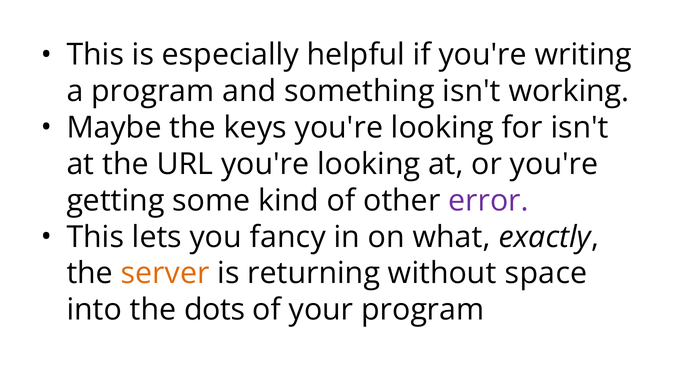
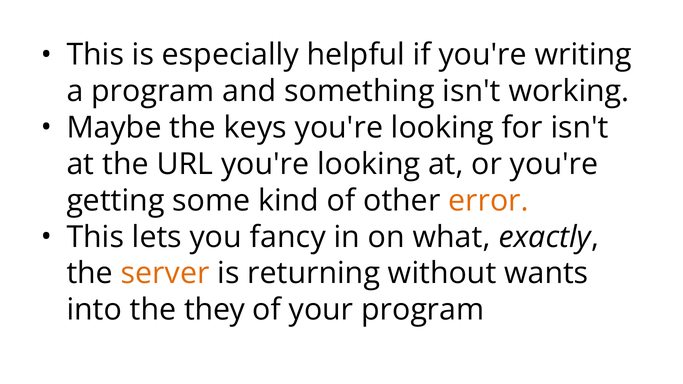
error colour: purple -> orange
space: space -> wants
dots: dots -> they
